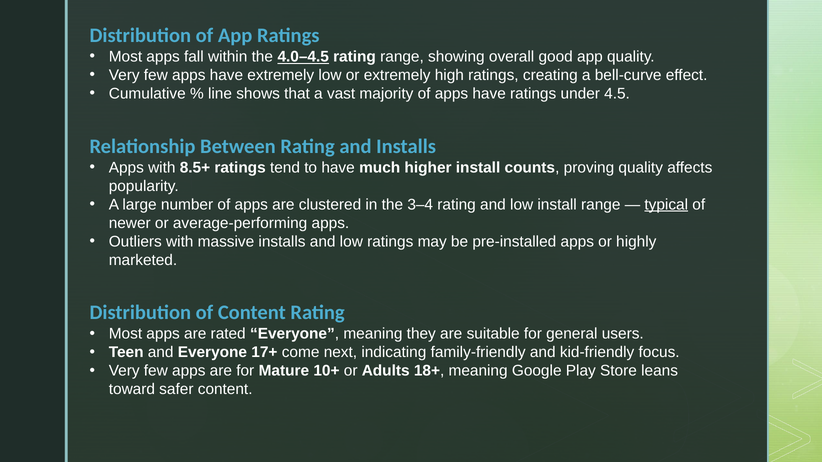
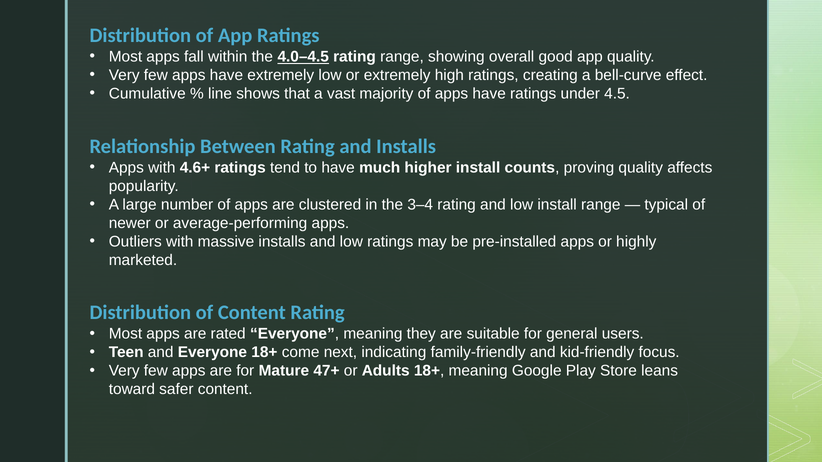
8.5+: 8.5+ -> 4.6+
typical underline: present -> none
Everyone 17+: 17+ -> 18+
10+: 10+ -> 47+
